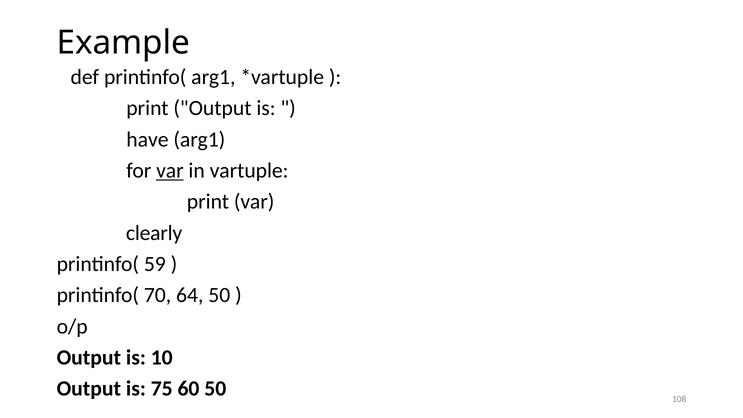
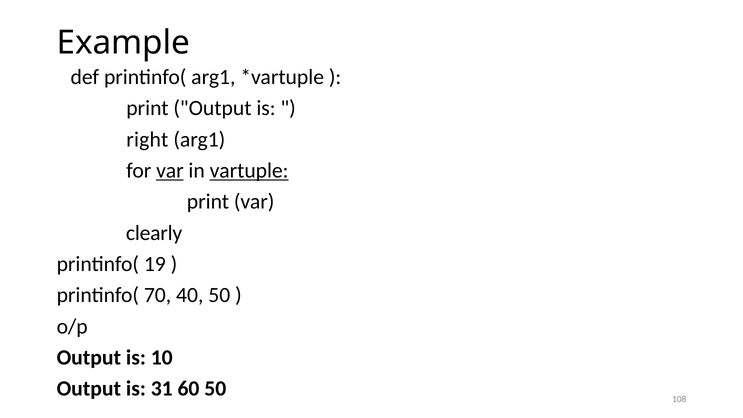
have: have -> right
vartuple underline: none -> present
59: 59 -> 19
64: 64 -> 40
75: 75 -> 31
